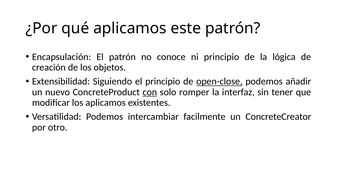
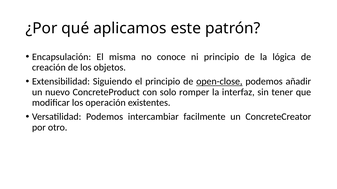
El patrón: patrón -> misma
con underline: present -> none
los aplicamos: aplicamos -> operación
